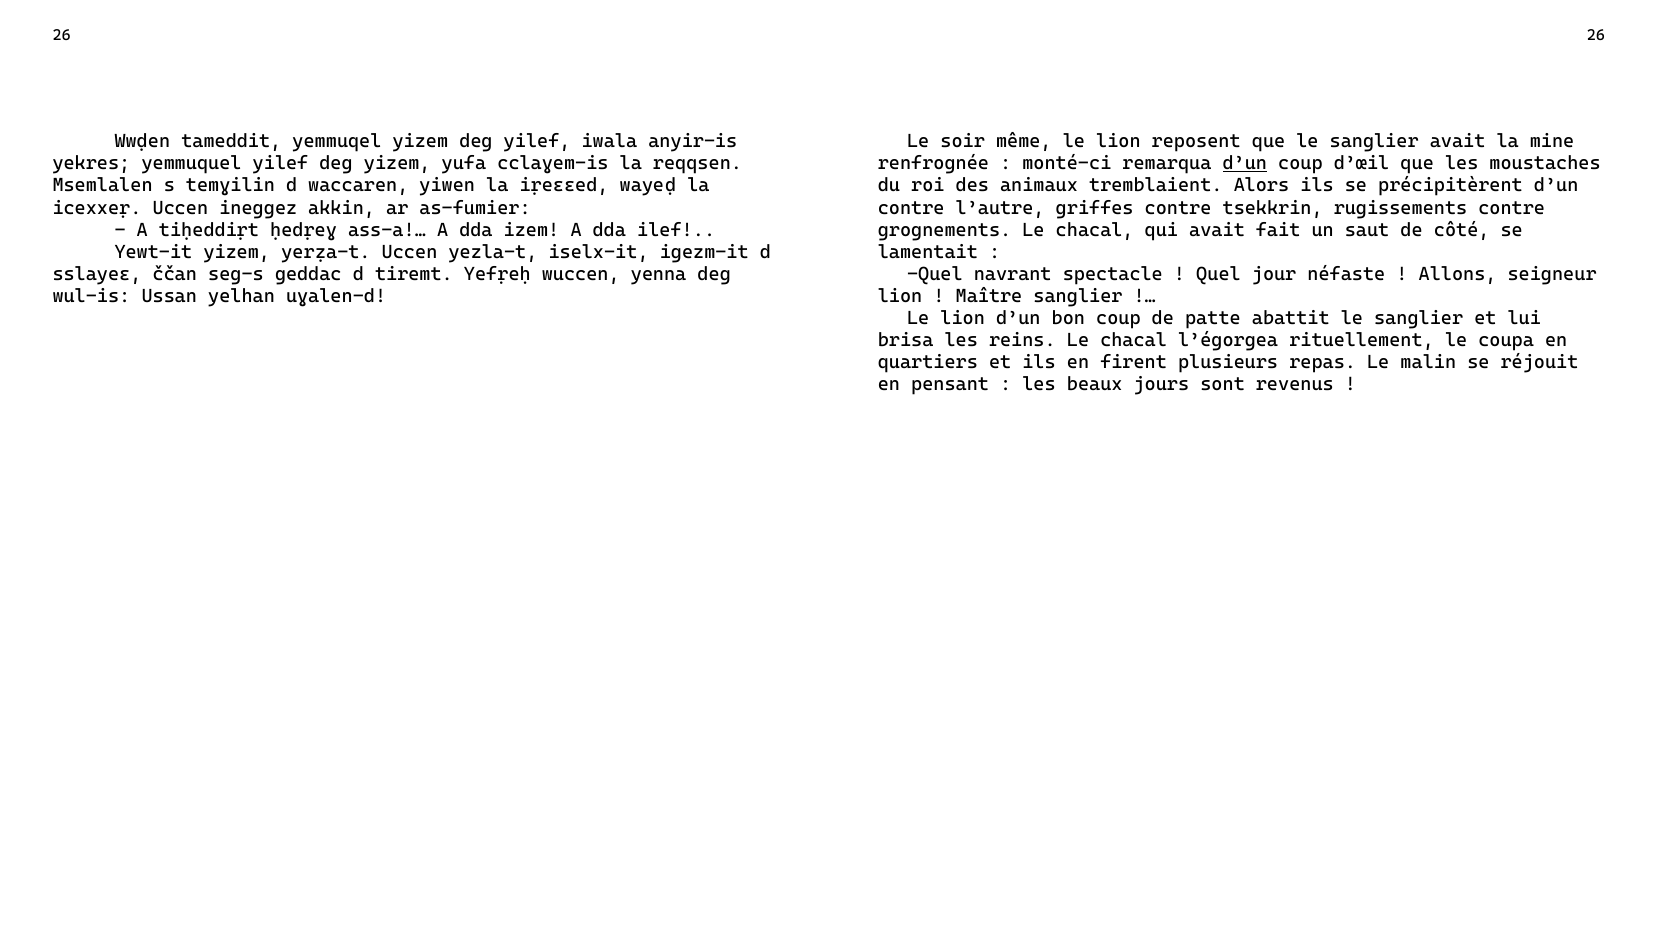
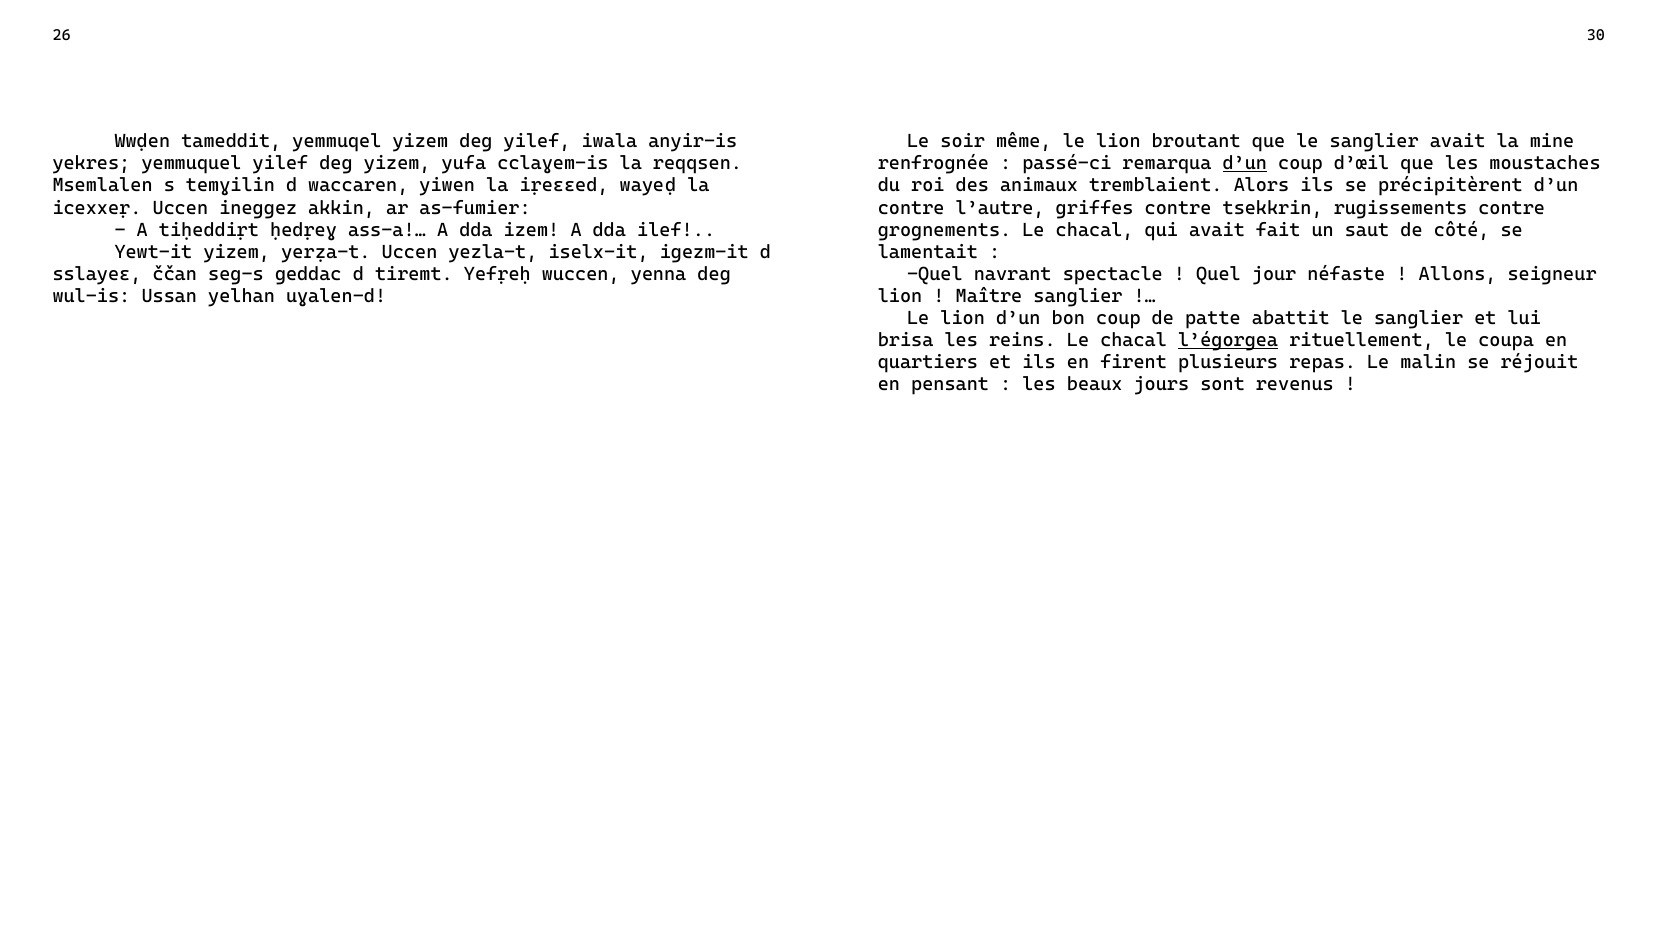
26 26: 26 -> 30
reposent: reposent -> broutant
monté-ci: monté-ci -> passé-ci
l’égorgea underline: none -> present
